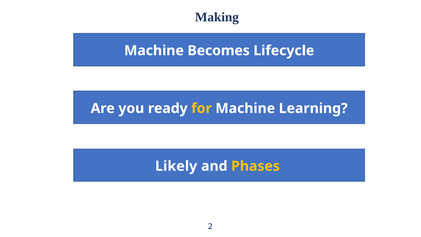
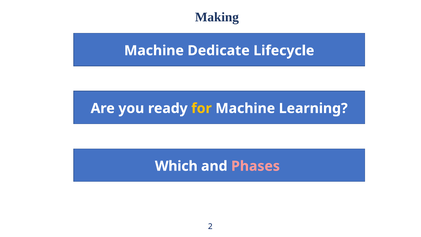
Becomes: Becomes -> Dedicate
Likely: Likely -> Which
Phases colour: yellow -> pink
